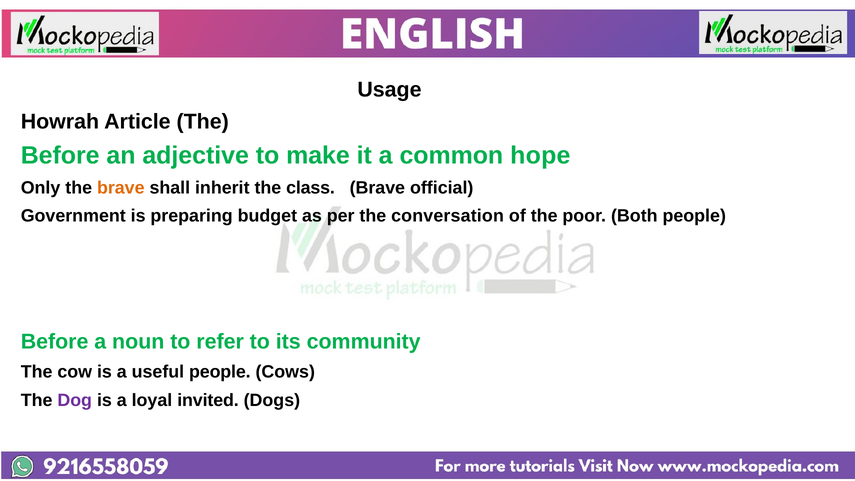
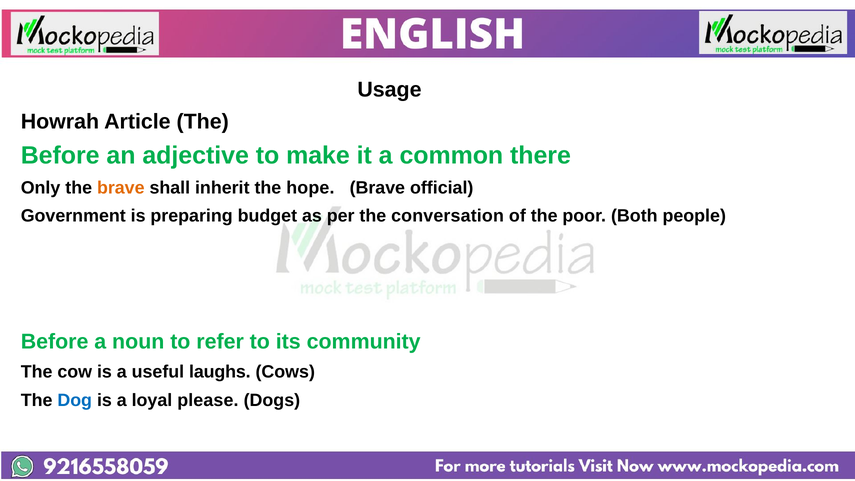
hope: hope -> there
class: class -> hope
useful people: people -> laughs
Dog colour: purple -> blue
invited: invited -> please
